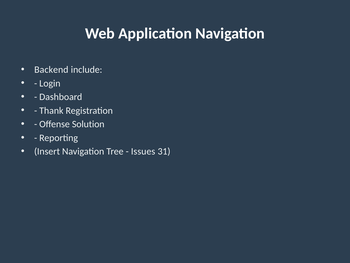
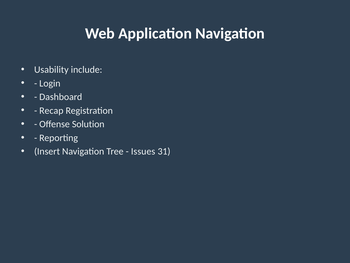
Backend: Backend -> Usability
Thank: Thank -> Recap
